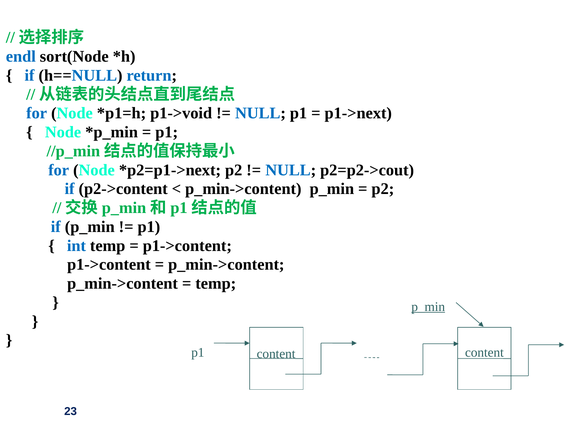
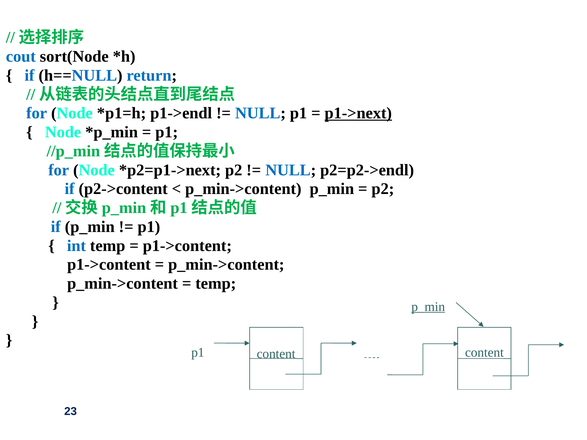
endl: endl -> cout
p1->void: p1->void -> p1->endl
p1->next underline: none -> present
p2=p2->cout: p2=p2->cout -> p2=p2->endl
